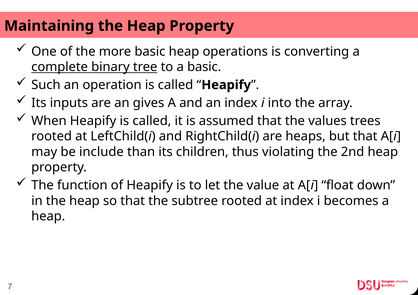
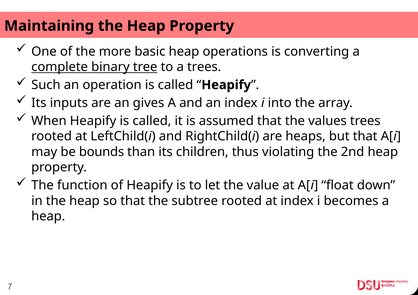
a basic: basic -> trees
include: include -> bounds
